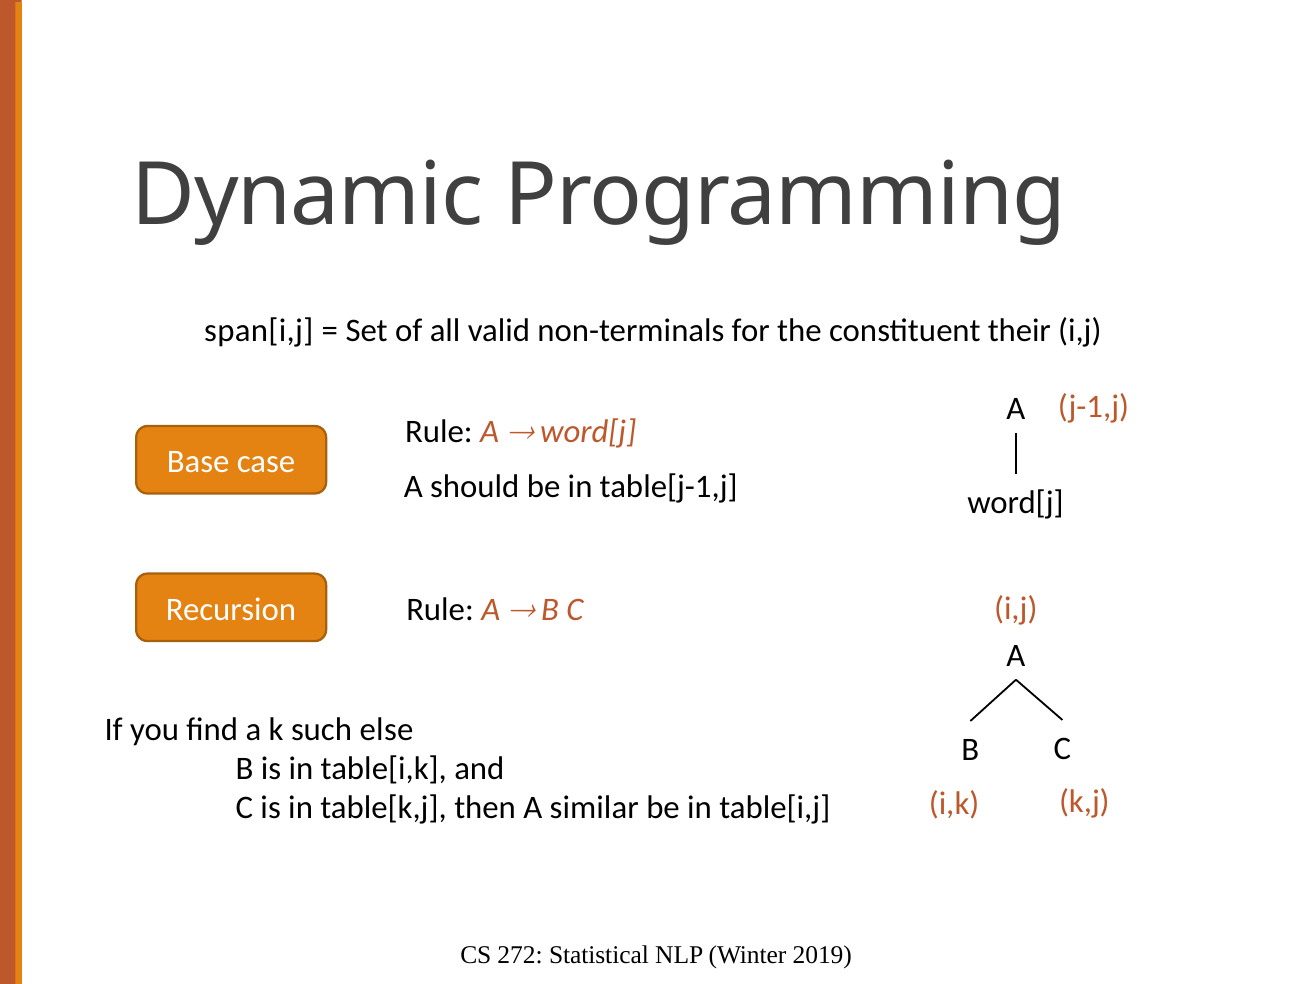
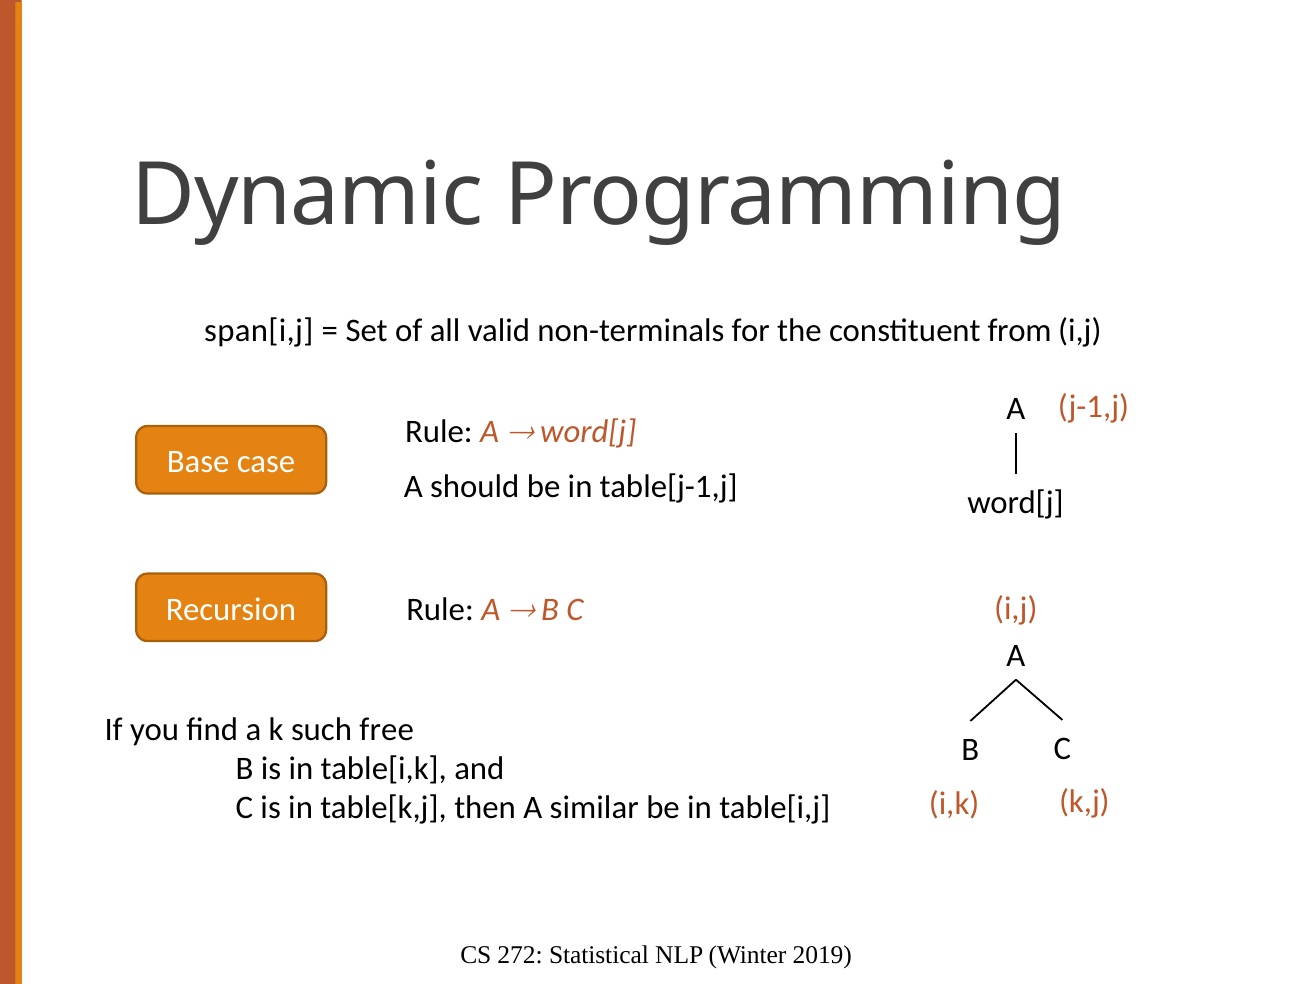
their: their -> from
else: else -> free
